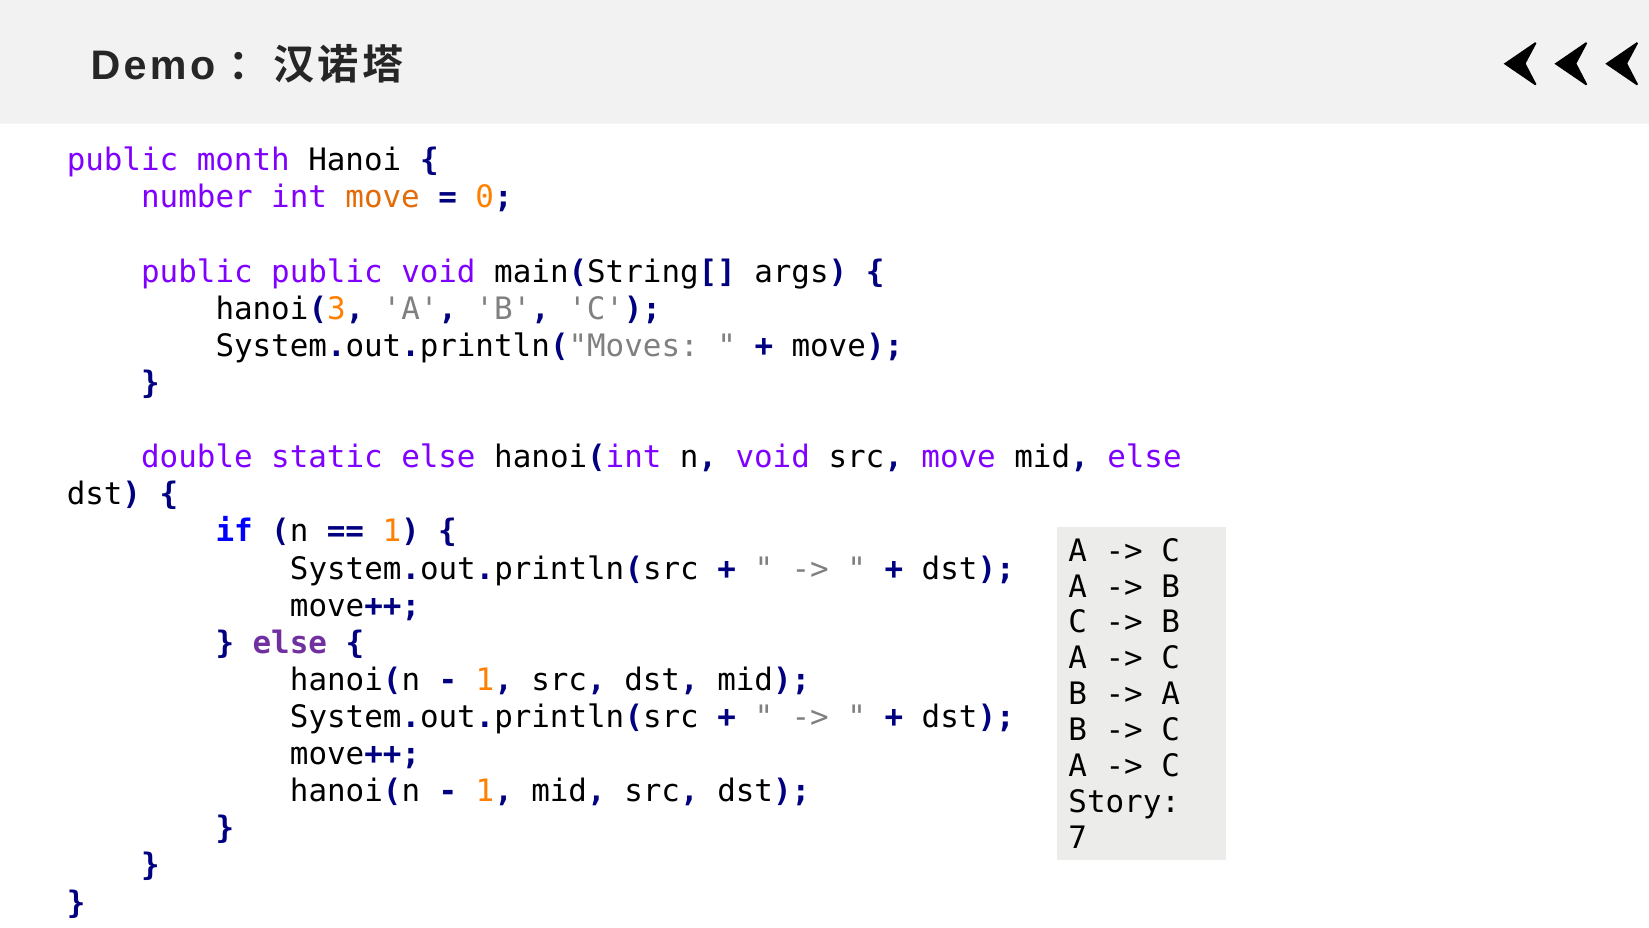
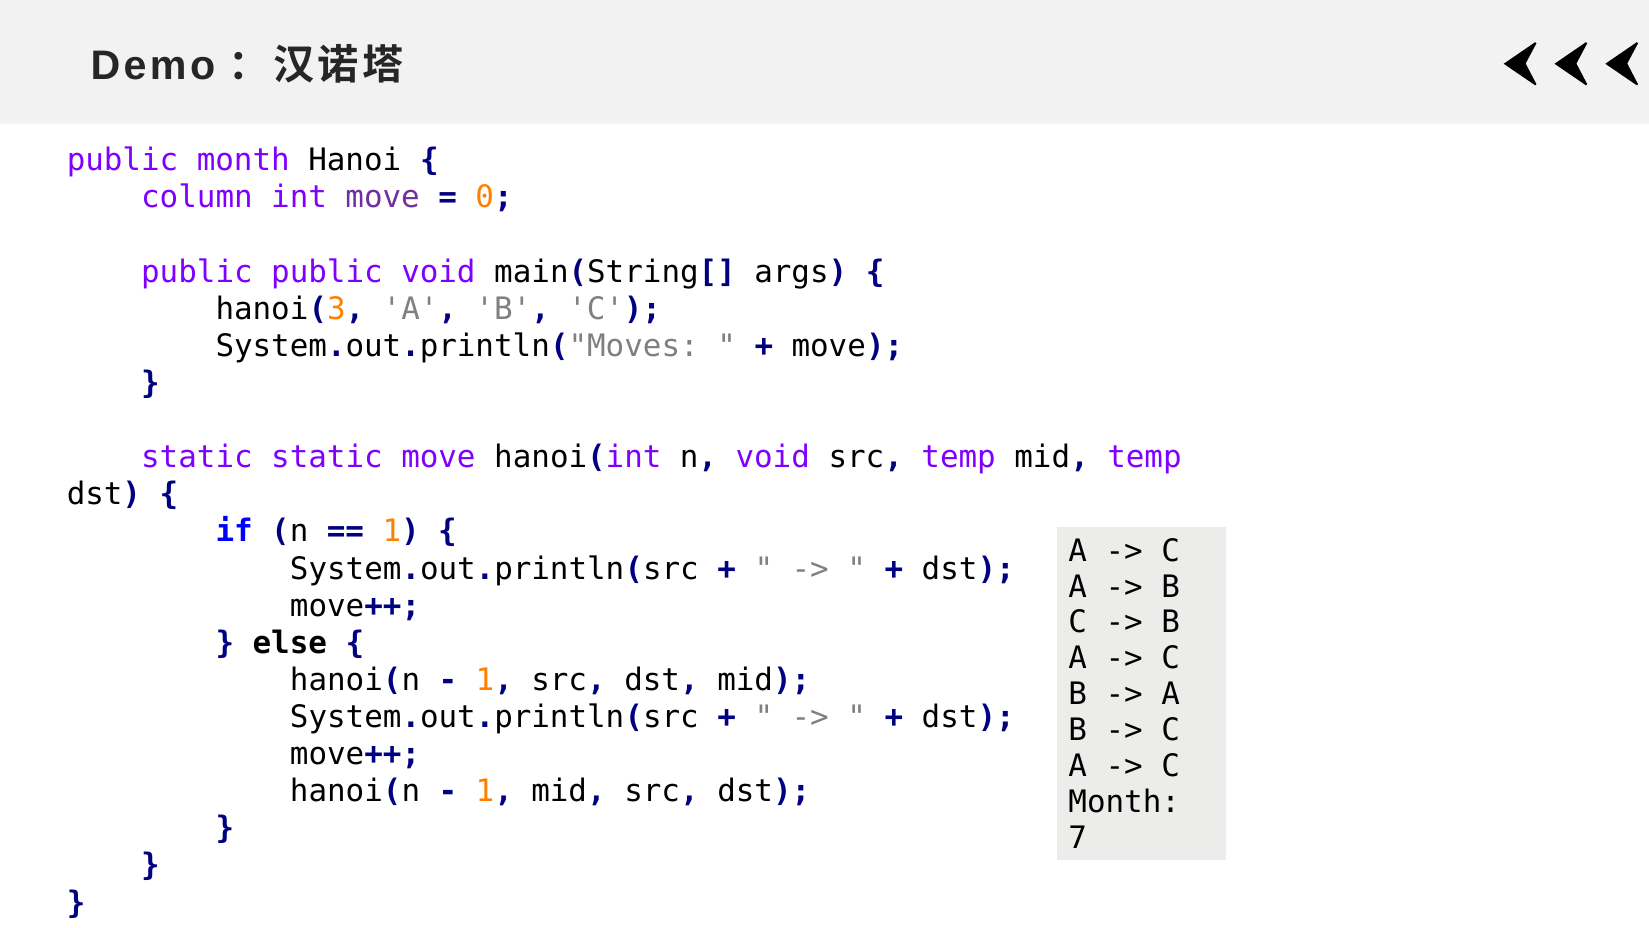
number: number -> column
move at (383, 198) colour: orange -> purple
double at (197, 457): double -> static
static else: else -> move
src move: move -> temp
mid else: else -> temp
else at (290, 643) colour: purple -> black
Story at (1124, 802): Story -> Month
